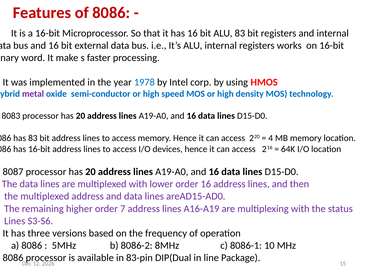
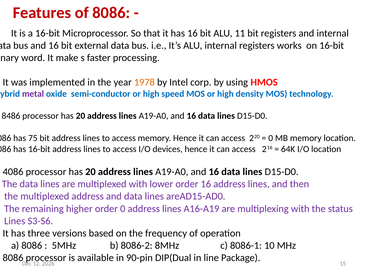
ALU 83: 83 -> 11
1978 colour: blue -> orange
8083: 8083 -> 8486
has 83: 83 -> 75
4 at (271, 138): 4 -> 0
8087: 8087 -> 4086
order 7: 7 -> 0
83-pin: 83-pin -> 90-pin
